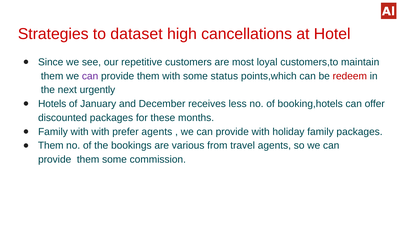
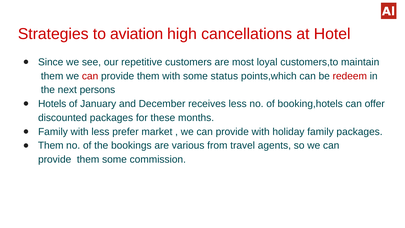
dataset: dataset -> aviation
can at (90, 76) colour: purple -> red
urgently: urgently -> persons
with with: with -> less
prefer agents: agents -> market
